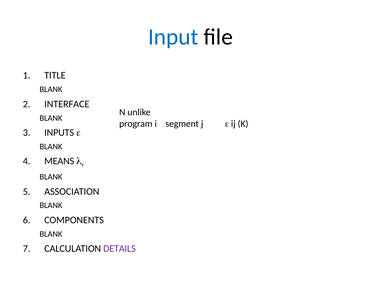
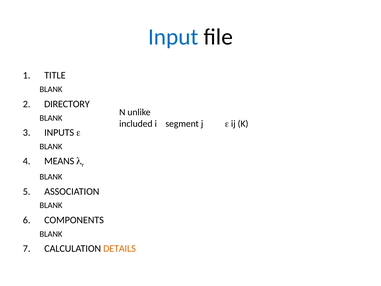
INTERFACE: INTERFACE -> DIRECTORY
program: program -> included
DETAILS colour: purple -> orange
